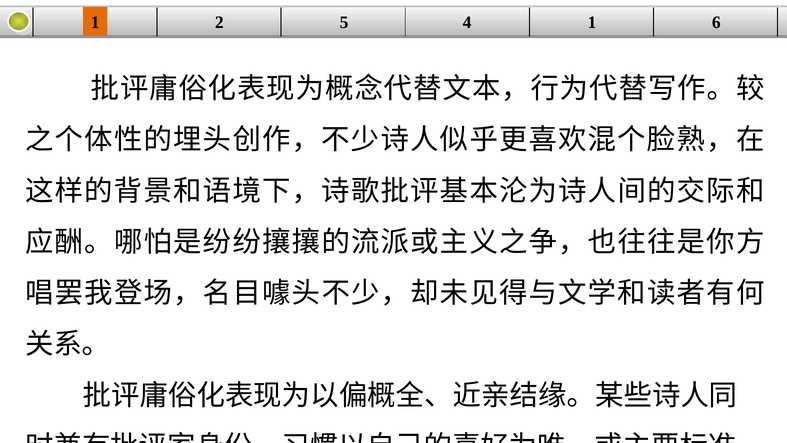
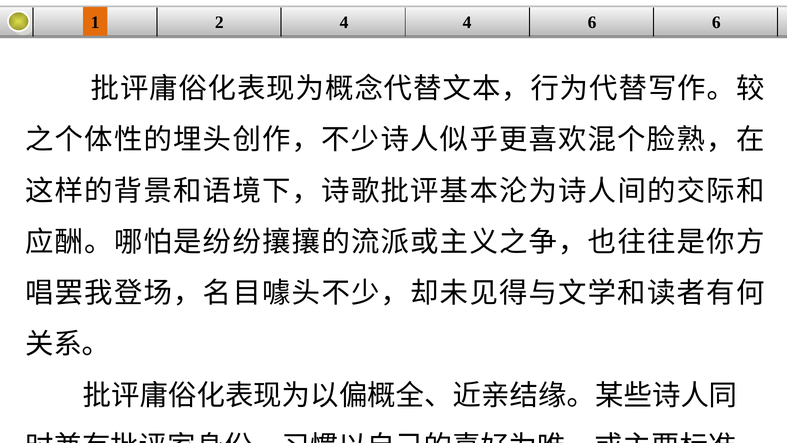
2 5: 5 -> 4
4 1: 1 -> 6
